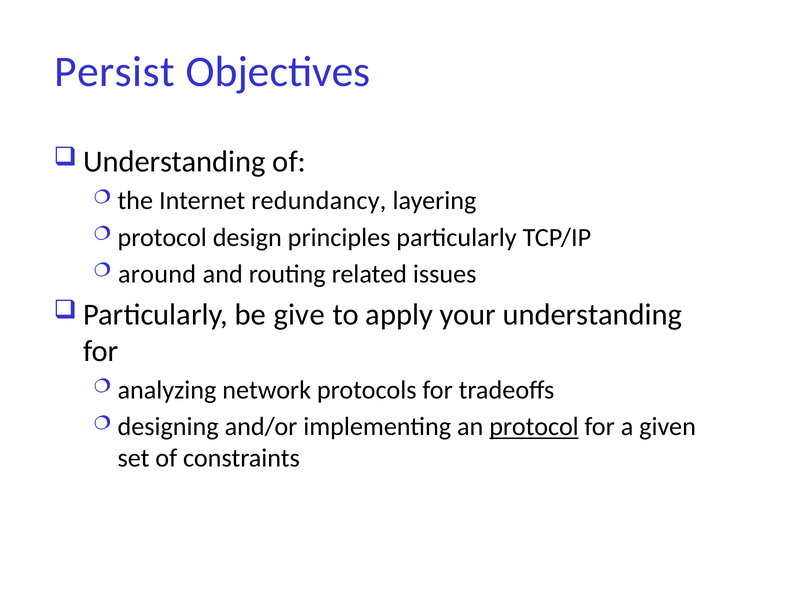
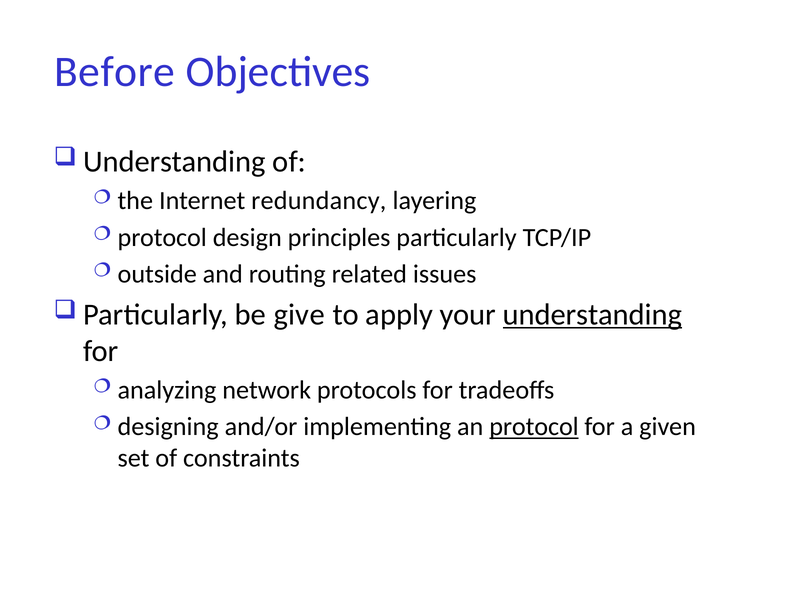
Persist: Persist -> Before
around: around -> outside
understanding underline: none -> present
